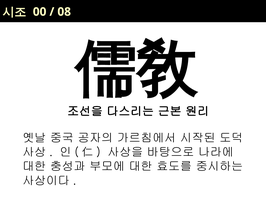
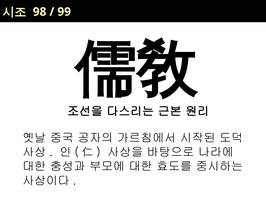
00: 00 -> 98
08: 08 -> 99
